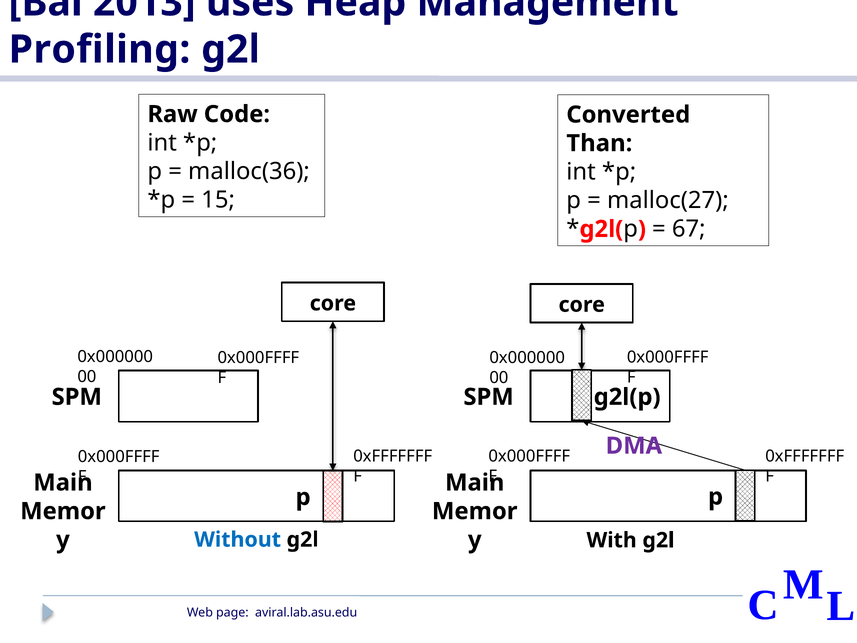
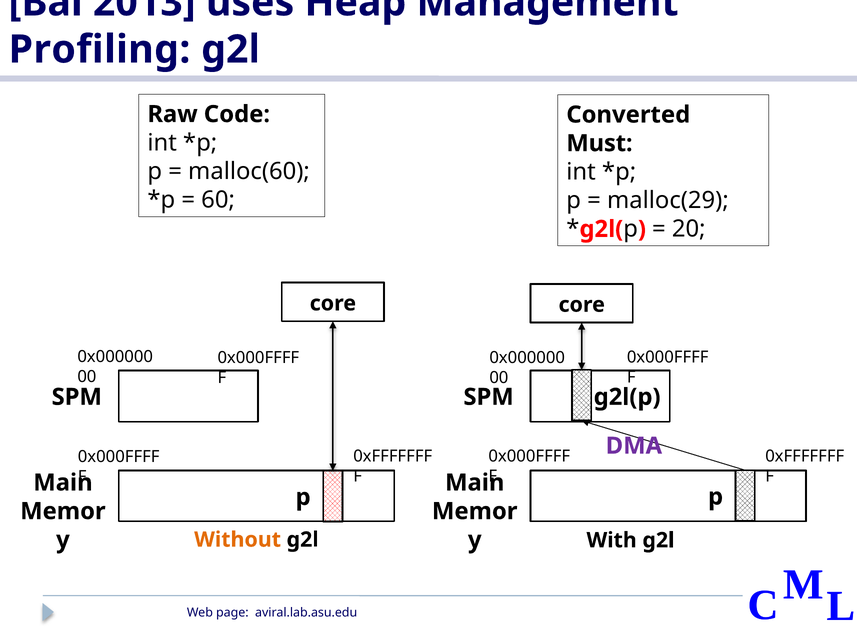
Than: Than -> Must
malloc(36: malloc(36 -> malloc(60
15: 15 -> 60
malloc(27: malloc(27 -> malloc(29
67: 67 -> 20
Without colour: blue -> orange
